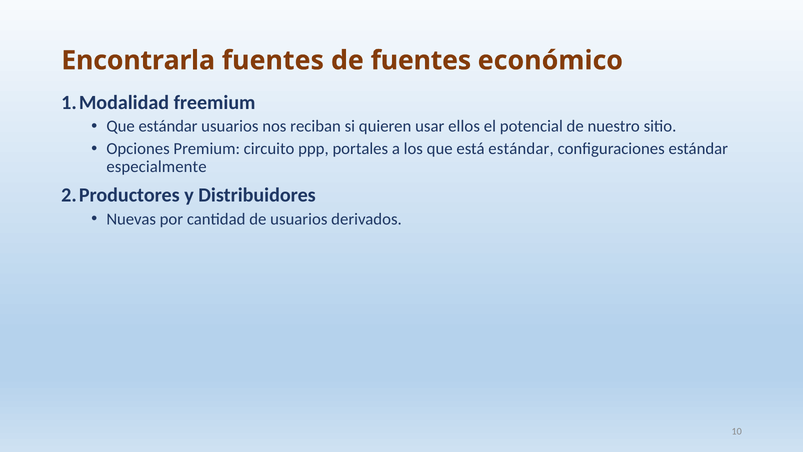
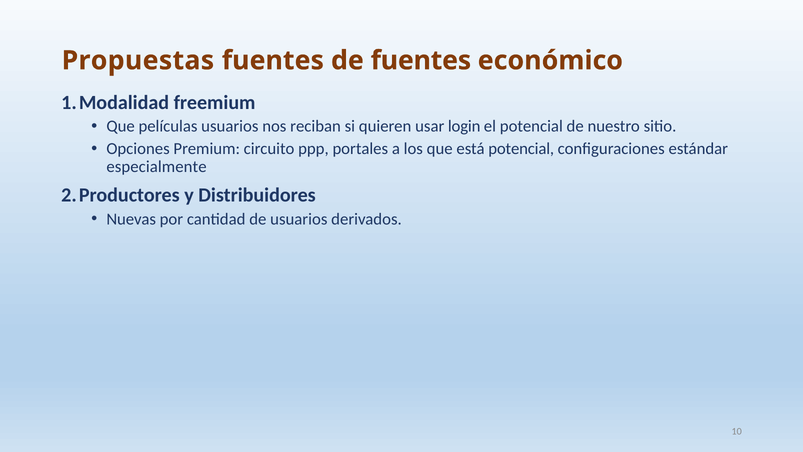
Encontrarla: Encontrarla -> Propuestas
Que estándar: estándar -> películas
ellos: ellos -> login
está estándar: estándar -> potencial
